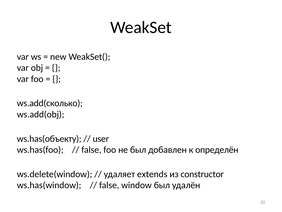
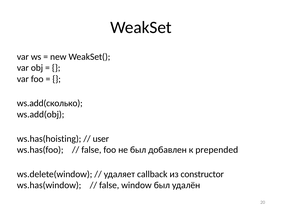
ws.has(объекту: ws.has(объекту -> ws.has(hoisting
определён: определён -> prepended
extends: extends -> callback
